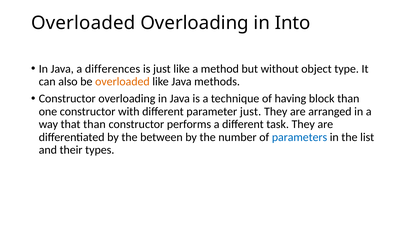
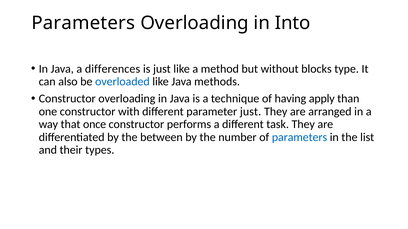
Overloaded at (83, 23): Overloaded -> Parameters
object: object -> blocks
overloaded at (122, 82) colour: orange -> blue
block: block -> apply
that than: than -> once
